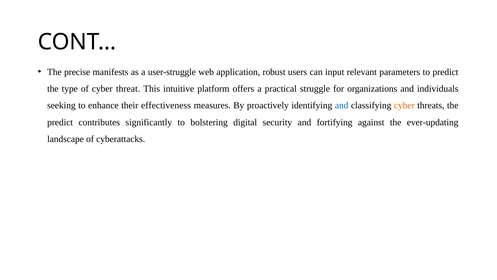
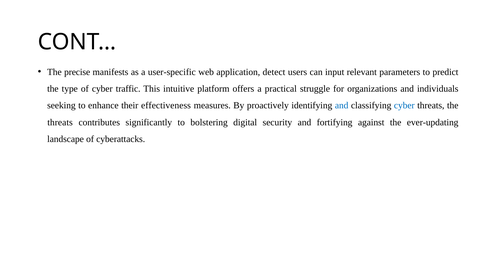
user-struggle: user-struggle -> user-specific
robust: robust -> detect
threat: threat -> traffic
cyber at (404, 105) colour: orange -> blue
predict at (60, 122): predict -> threats
